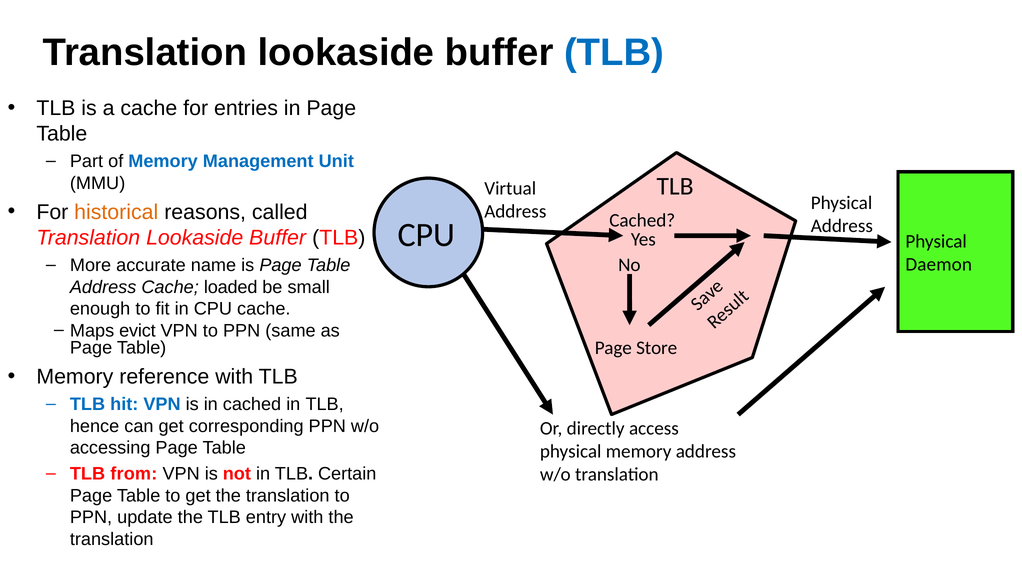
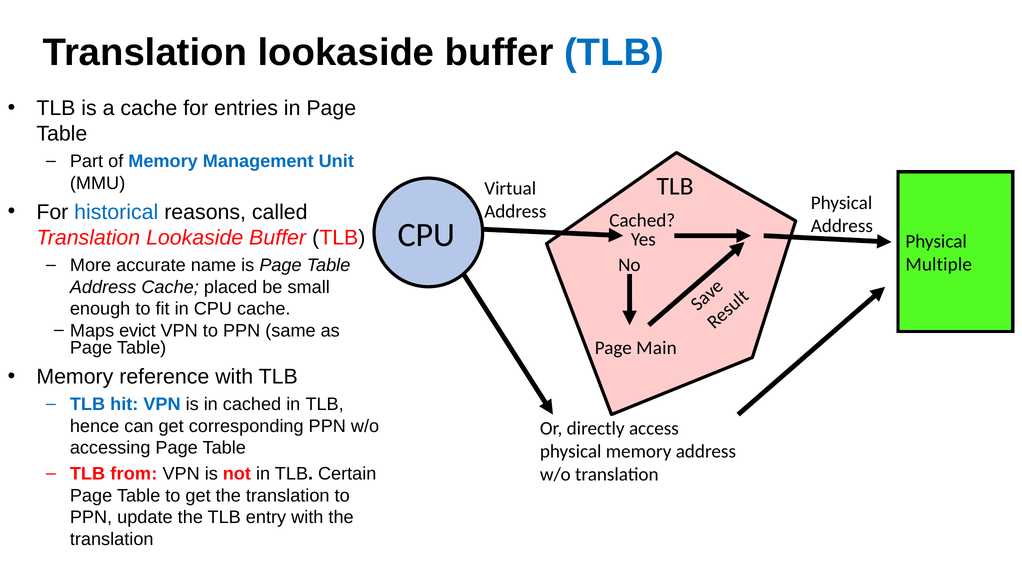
historical colour: orange -> blue
Daemon: Daemon -> Multiple
loaded: loaded -> placed
Store: Store -> Main
